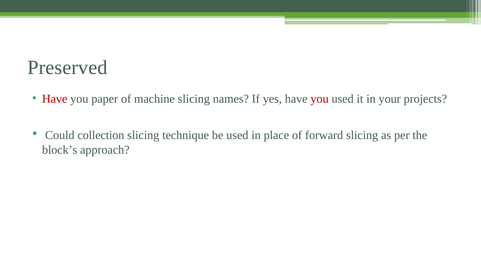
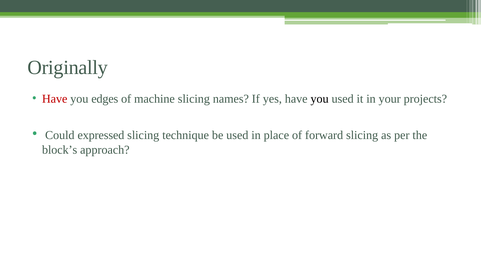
Preserved: Preserved -> Originally
paper: paper -> edges
you at (320, 99) colour: red -> black
collection: collection -> expressed
